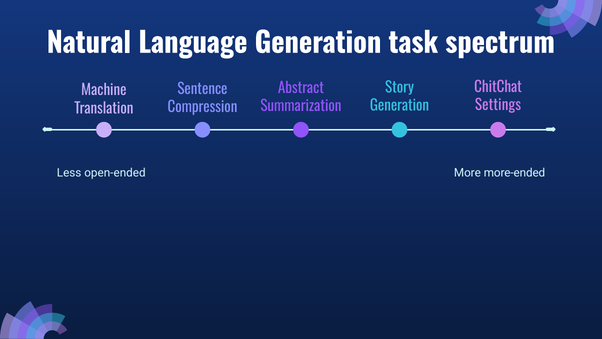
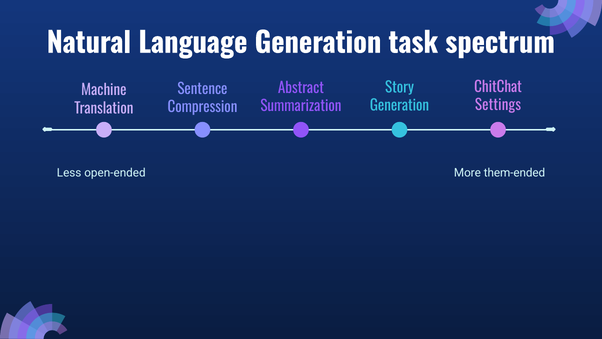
more-ended: more-ended -> them-ended
